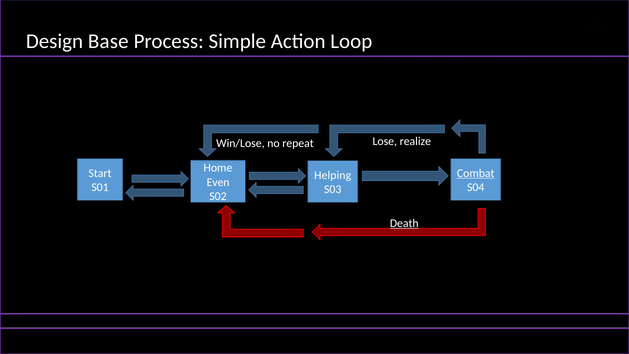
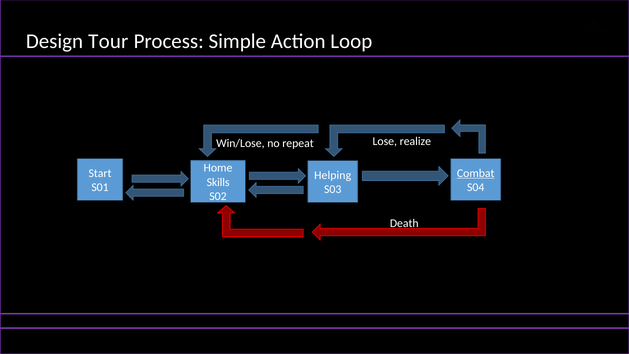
Base: Base -> Tour
Even: Even -> Skills
Death underline: present -> none
